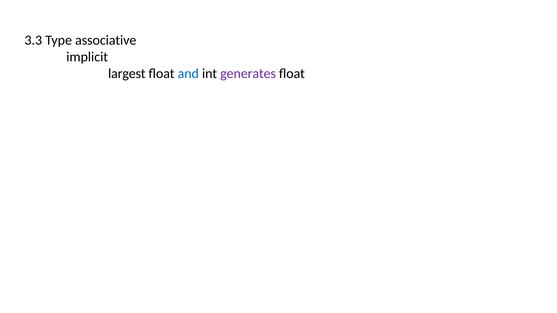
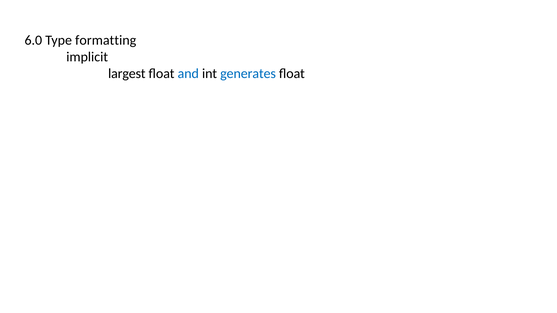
3.3: 3.3 -> 6.0
associative: associative -> formatting
generates colour: purple -> blue
